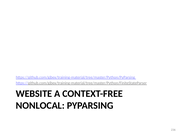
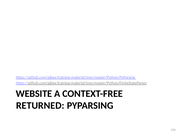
NONLOCAL: NONLOCAL -> RETURNED
